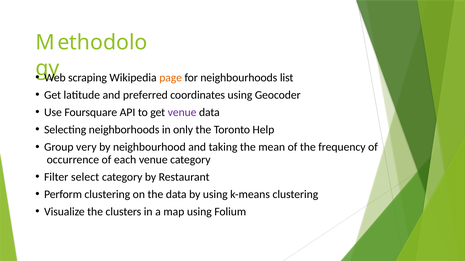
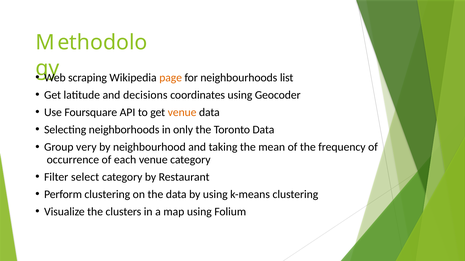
preferred: preferred -> decisions
venue at (182, 113) colour: purple -> orange
Toronto Help: Help -> Data
